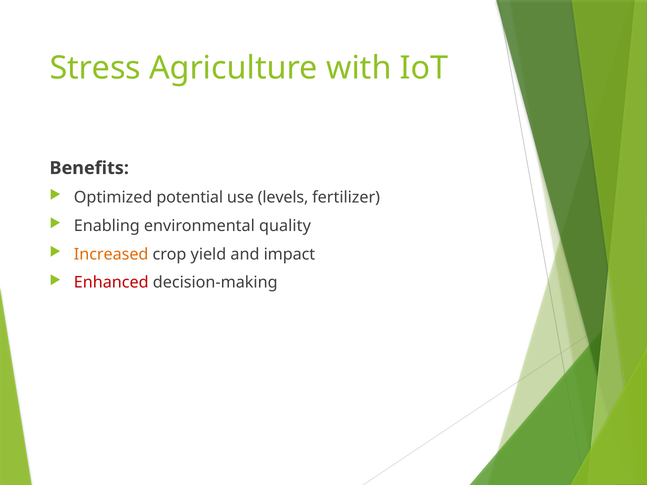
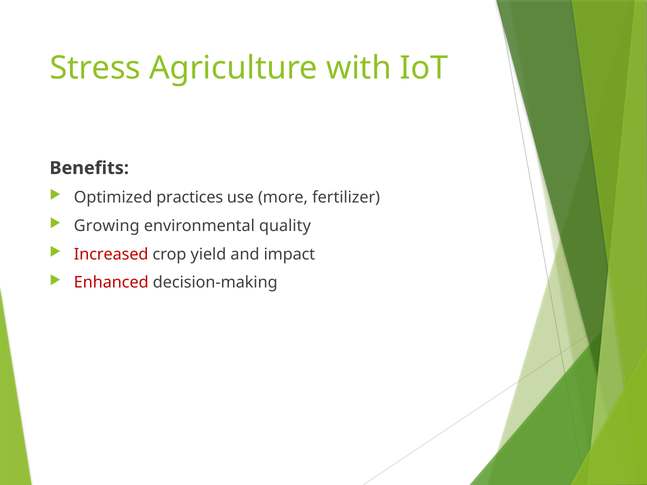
potential: potential -> practices
levels: levels -> more
Enabling: Enabling -> Growing
Increased colour: orange -> red
